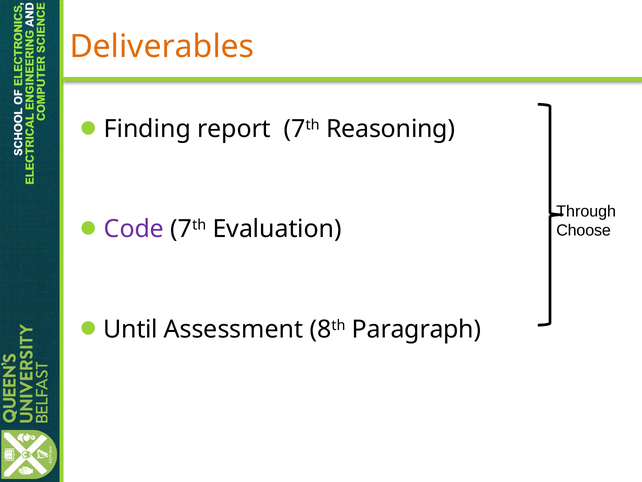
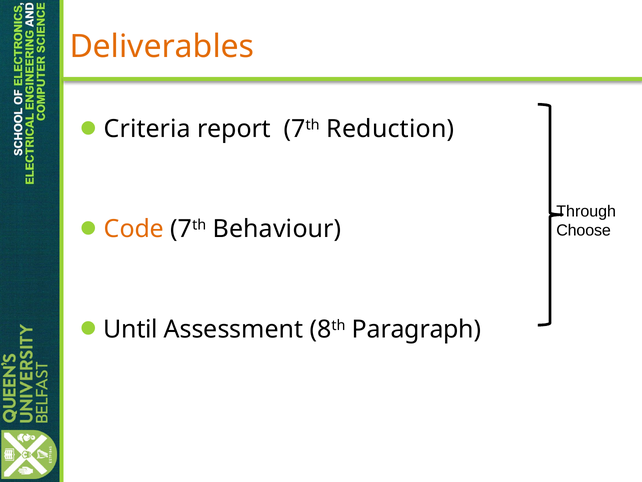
Finding: Finding -> Criteria
Reasoning: Reasoning -> Reduction
Code colour: purple -> orange
Evaluation: Evaluation -> Behaviour
